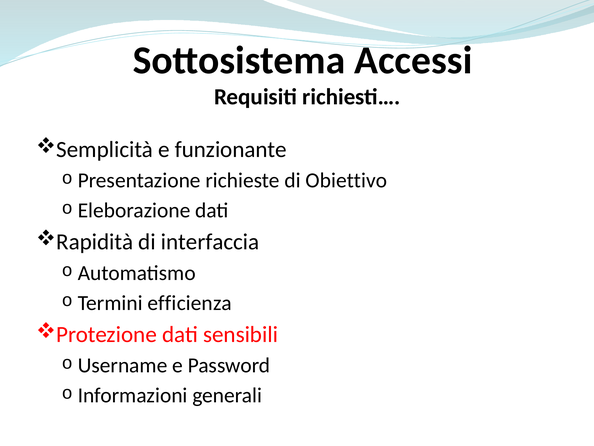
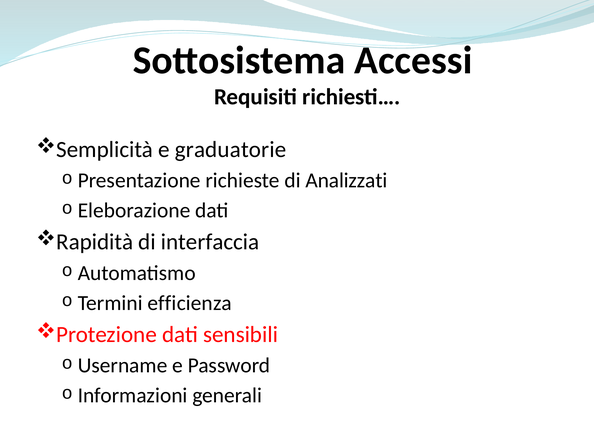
funzionante: funzionante -> graduatorie
Obiettivo: Obiettivo -> Analizzati
